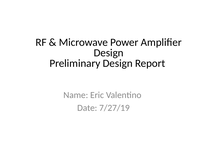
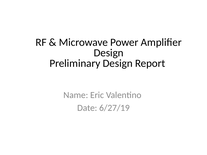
7/27/19: 7/27/19 -> 6/27/19
